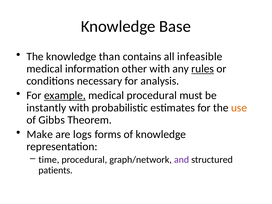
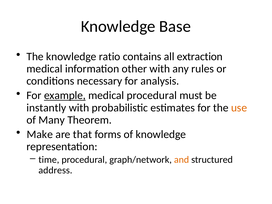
than: than -> ratio
infeasible: infeasible -> extraction
rules underline: present -> none
Gibbs: Gibbs -> Many
logs: logs -> that
and colour: purple -> orange
patients: patients -> address
